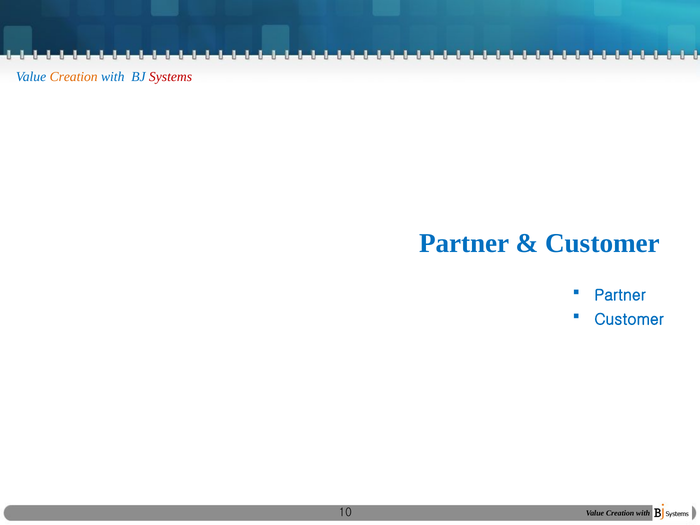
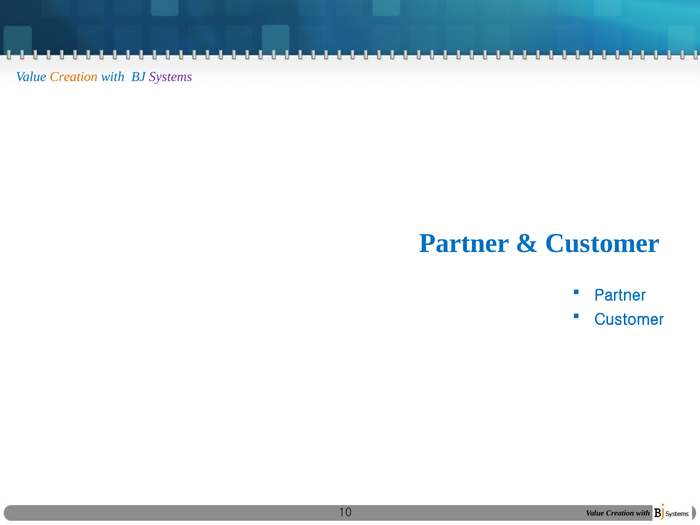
Systems colour: red -> purple
